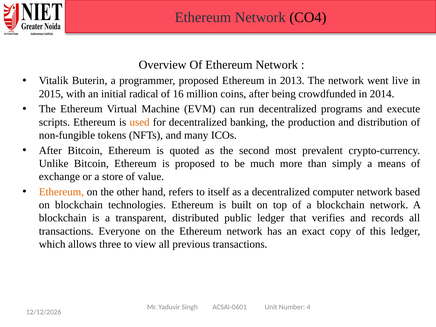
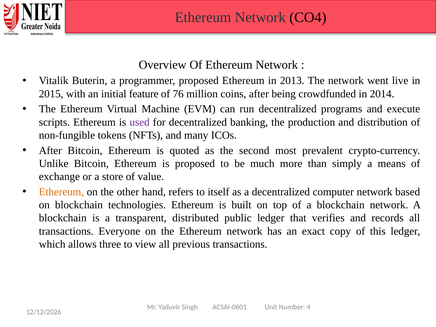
radical: radical -> feature
16: 16 -> 76
used colour: orange -> purple
